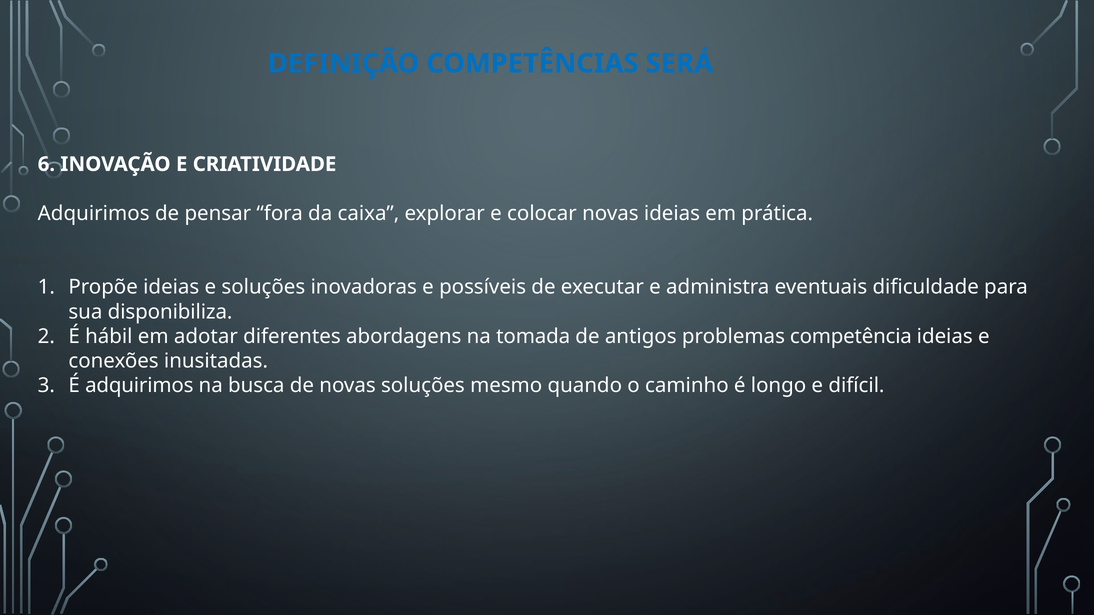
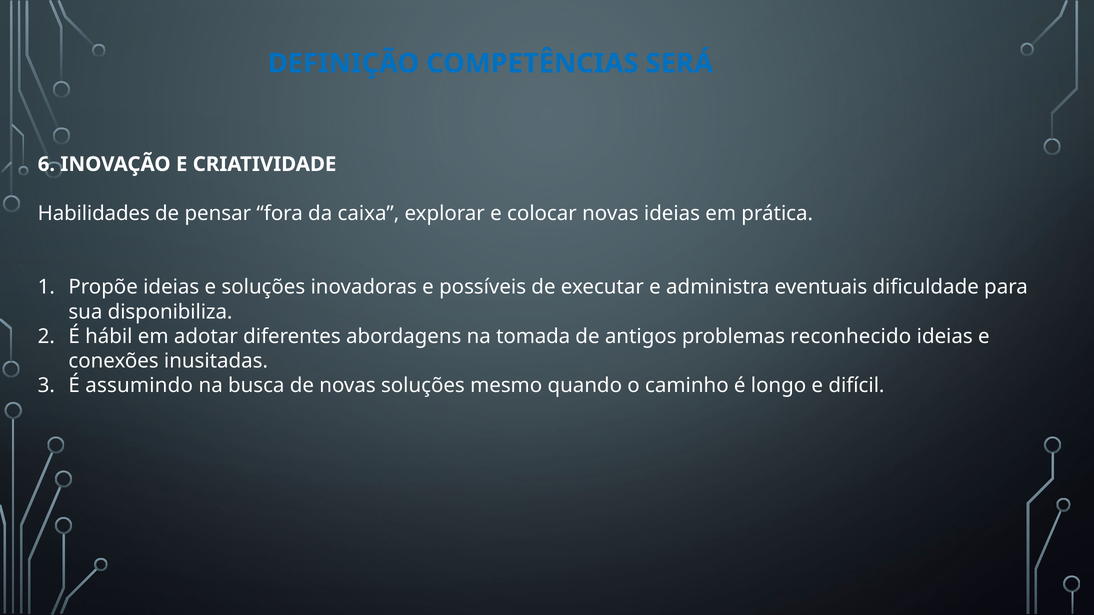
Adquirimos at (94, 214): Adquirimos -> Habilidades
competência: competência -> reconhecido
É adquirimos: adquirimos -> assumindo
